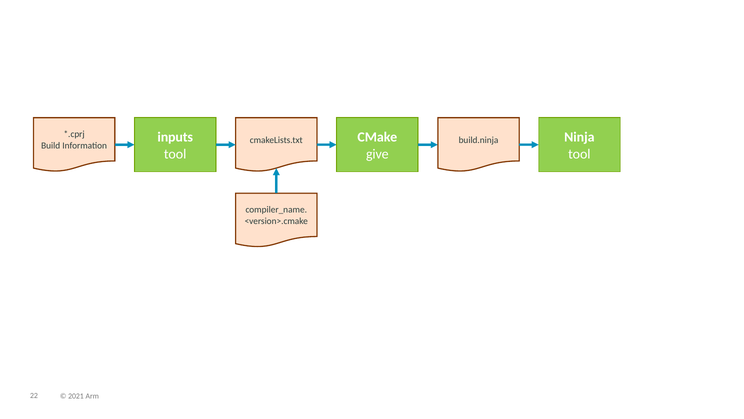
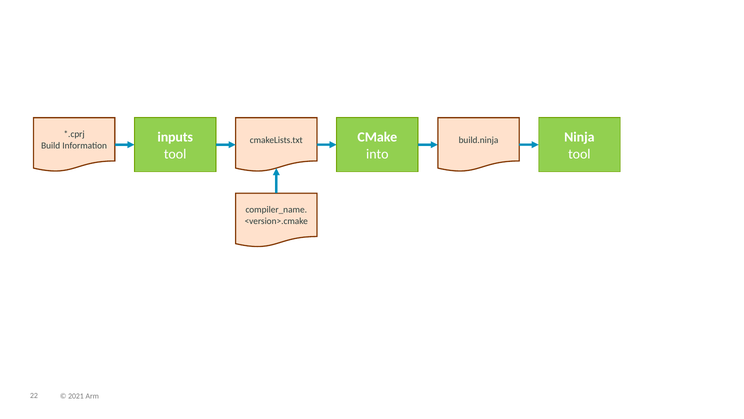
give: give -> into
